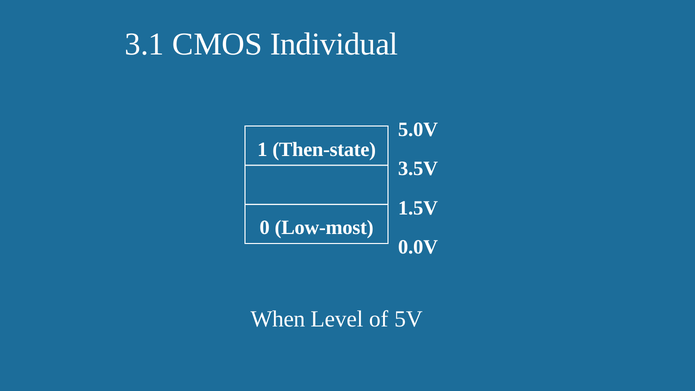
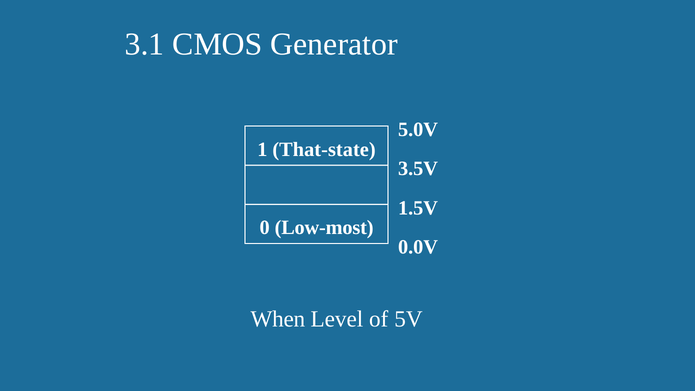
Individual: Individual -> Generator
Then-state: Then-state -> That-state
